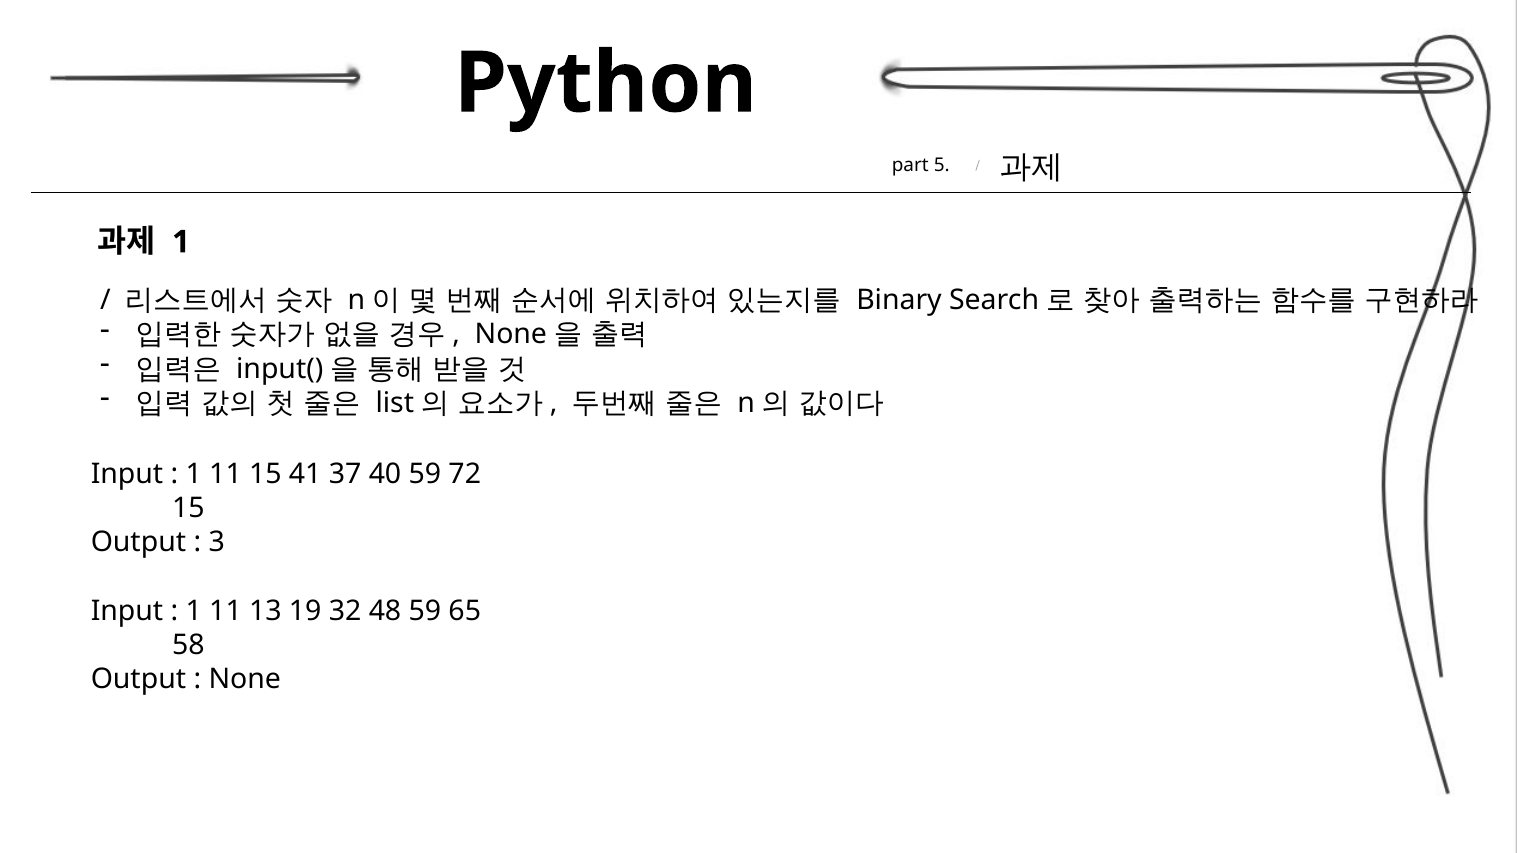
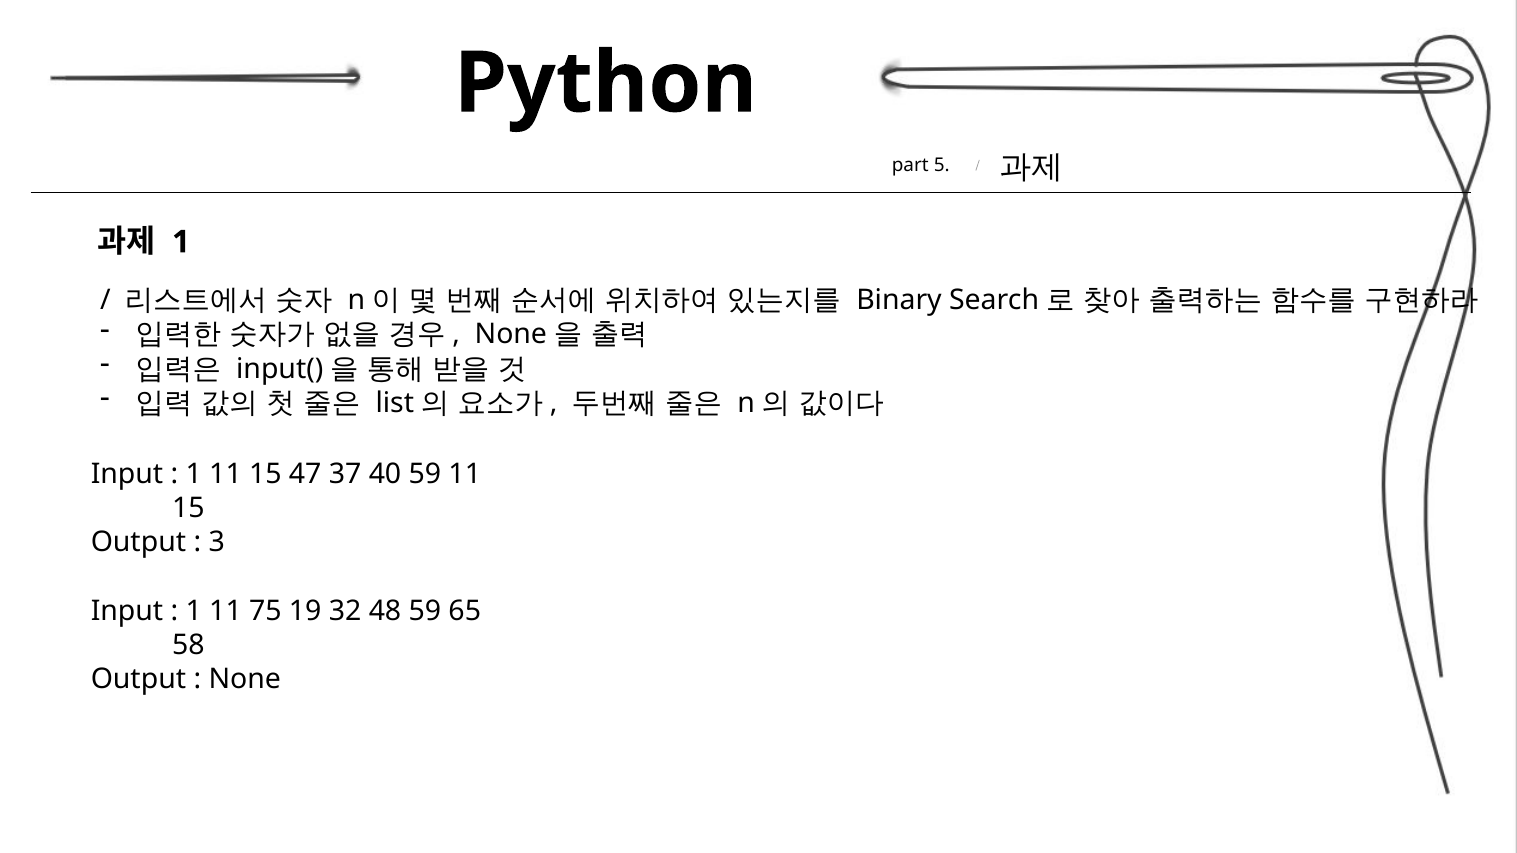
41: 41 -> 47
59 72: 72 -> 11
13: 13 -> 75
